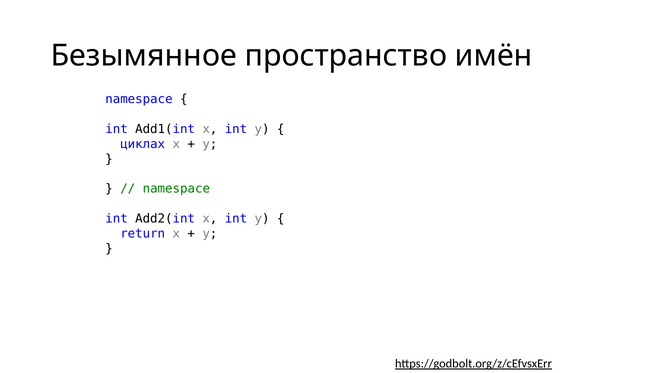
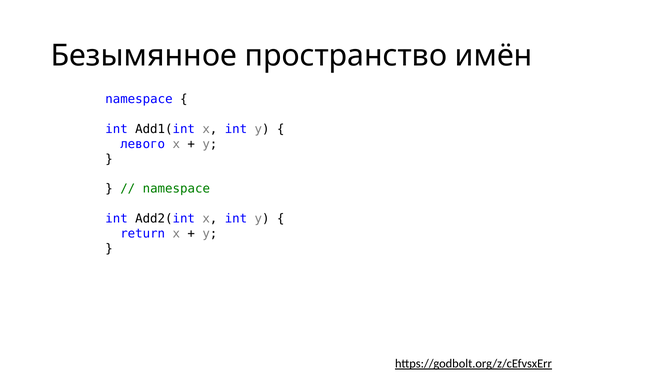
циклах: циклах -> левого
